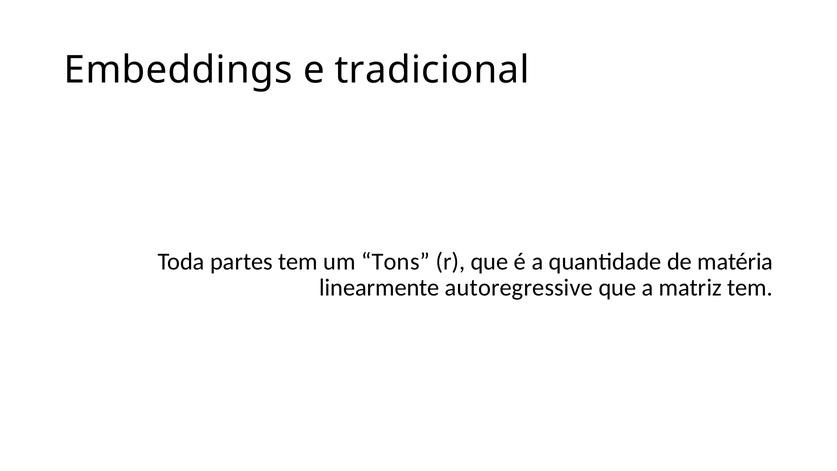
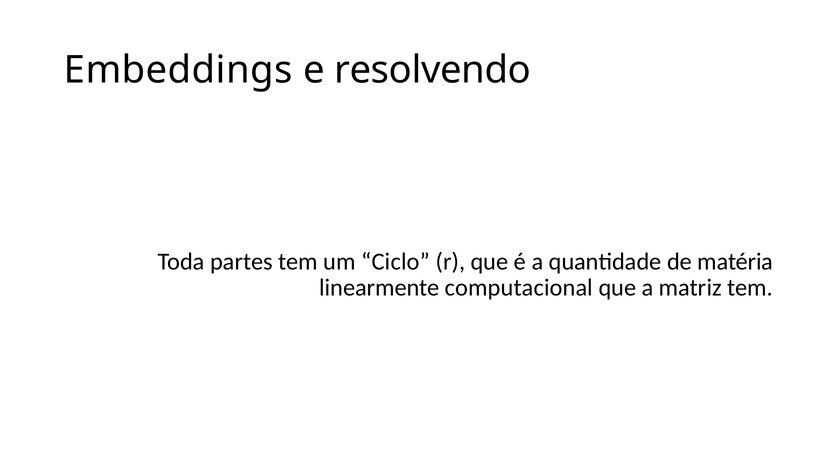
tradicional: tradicional -> resolvendo
Tons: Tons -> Ciclo
autoregressive: autoregressive -> computacional
